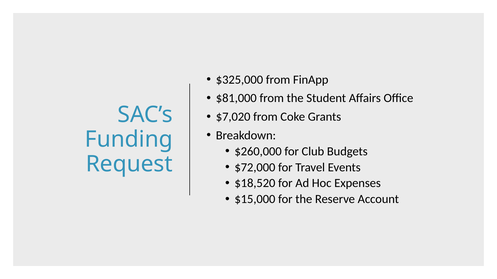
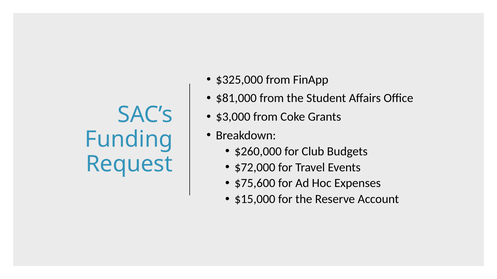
$7,020: $7,020 -> $3,000
$18,520: $18,520 -> $75,600
